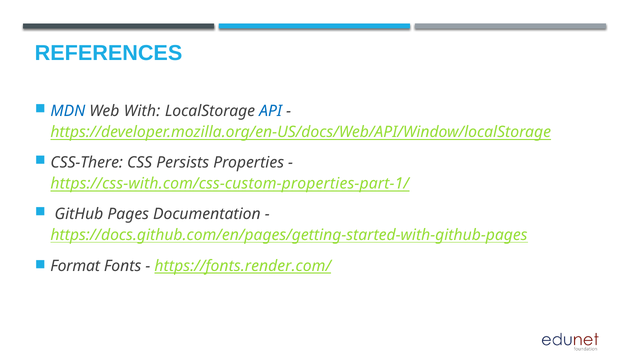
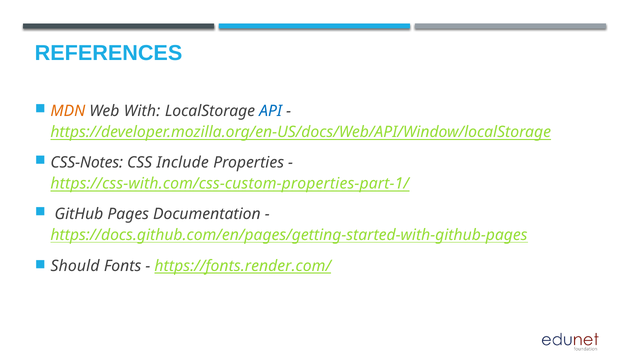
MDN colour: blue -> orange
CSS-There: CSS-There -> CSS-Notes
Persists: Persists -> Include
Format: Format -> Should
